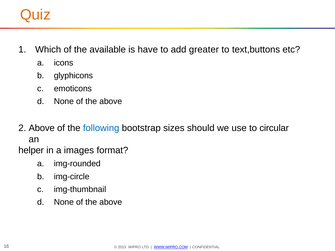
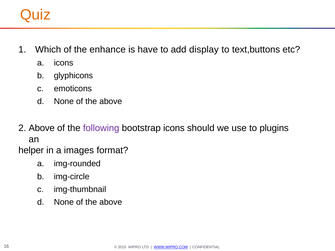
available: available -> enhance
greater: greater -> display
following colour: blue -> purple
bootstrap sizes: sizes -> icons
circular: circular -> plugins
